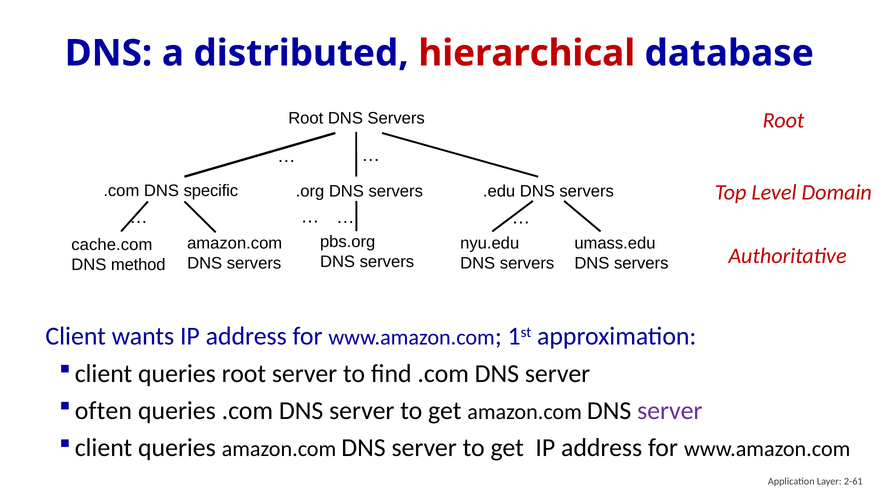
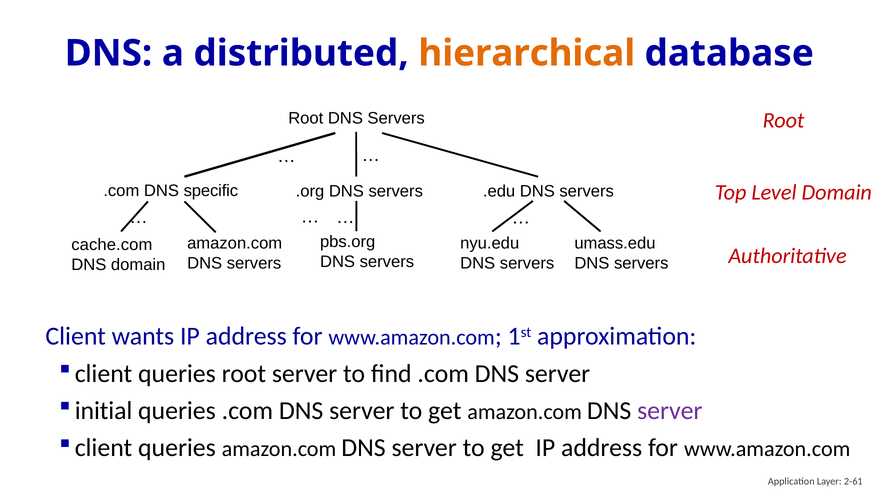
hierarchical colour: red -> orange
DNS method: method -> domain
often: often -> initial
